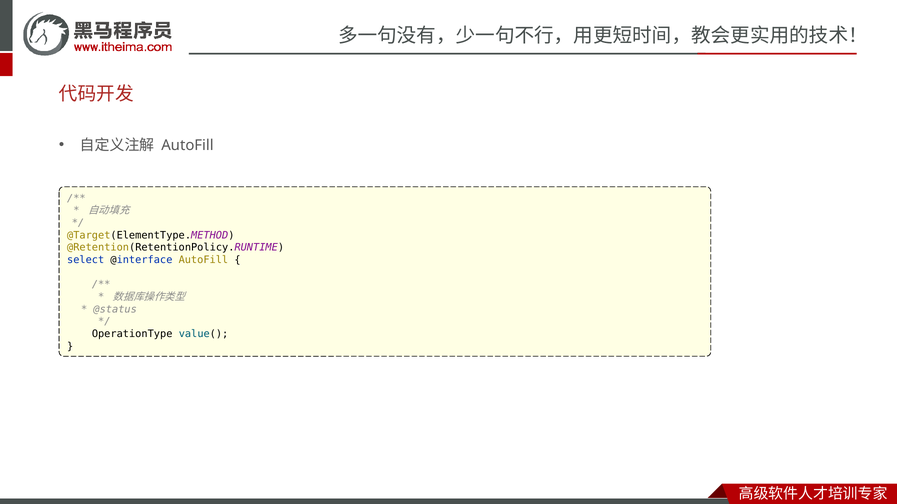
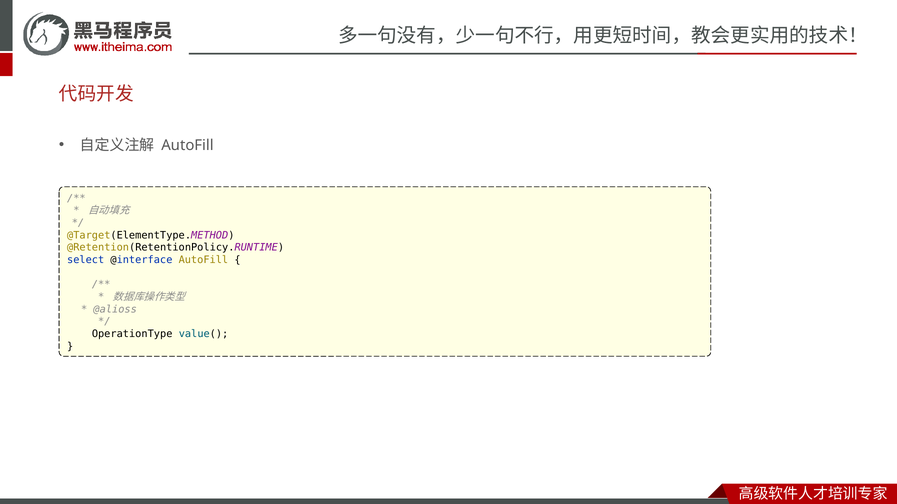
@status: @status -> @alioss
